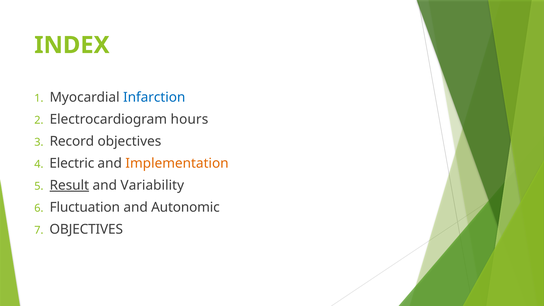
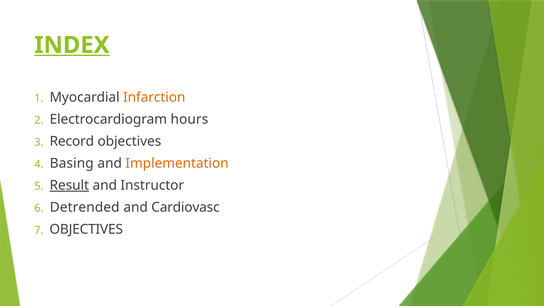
INDEX underline: none -> present
Infarction colour: blue -> orange
Electric: Electric -> Basing
Variability: Variability -> Instructor
Fluctuation: Fluctuation -> Detrended
Autonomic: Autonomic -> Cardiovasc
